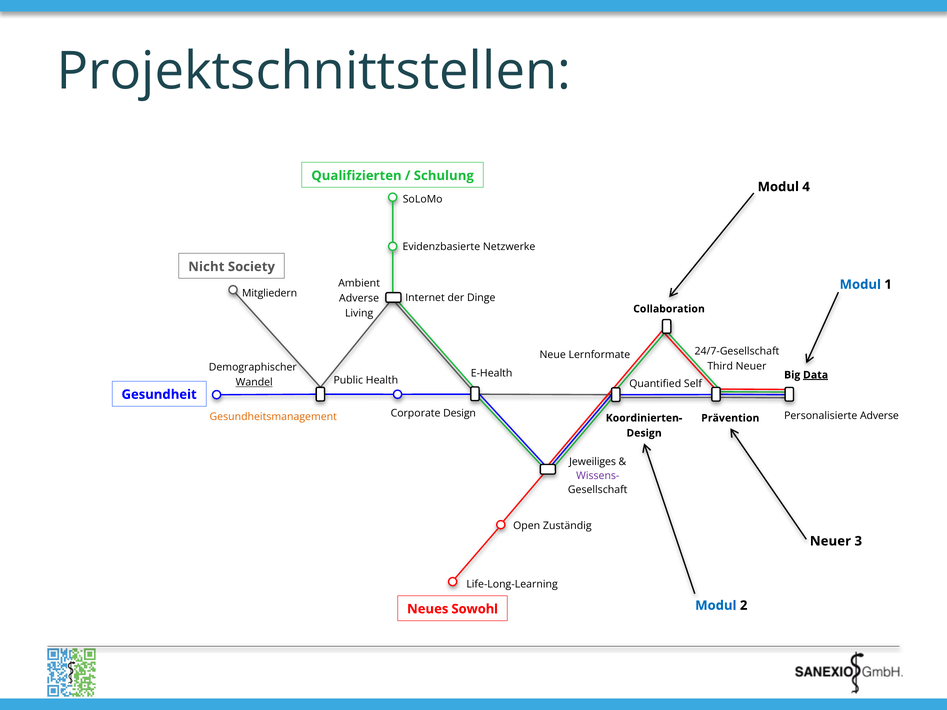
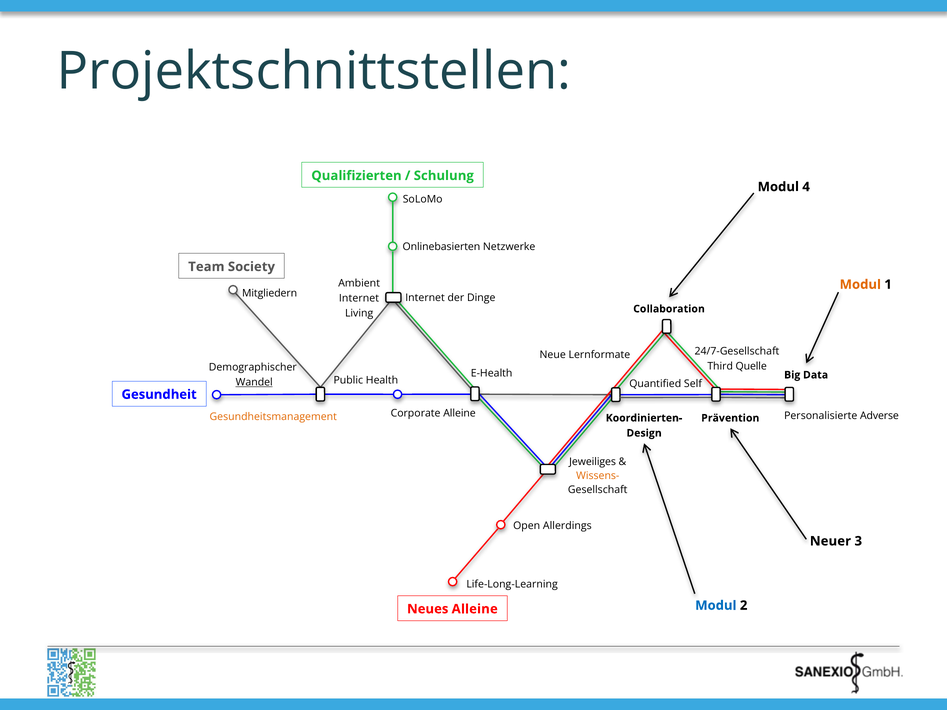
Evidenzbasierte: Evidenzbasierte -> Onlinebasierten
Nicht: Nicht -> Team
Modul at (860, 285) colour: blue -> orange
Adverse at (359, 298): Adverse -> Internet
Neuer at (751, 366): Neuer -> Quelle
Data underline: present -> none
Corporate Design: Design -> Alleine
Wissens- colour: purple -> orange
Zuständig: Zuständig -> Allerdings
Neues Sowohl: Sowohl -> Alleine
